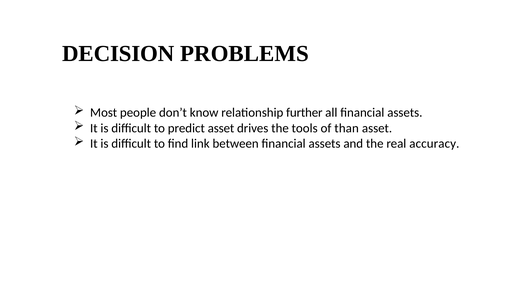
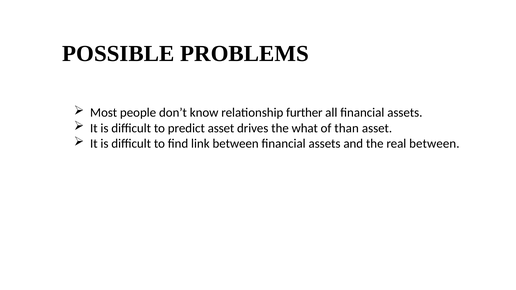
DECISION: DECISION -> POSSIBLE
tools: tools -> what
real accuracy: accuracy -> between
